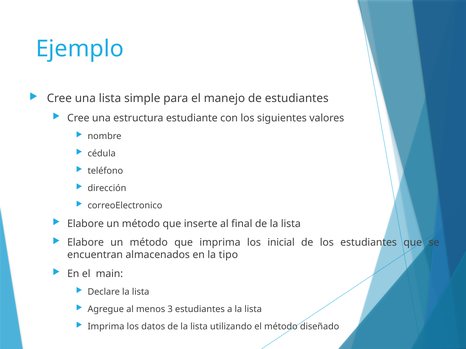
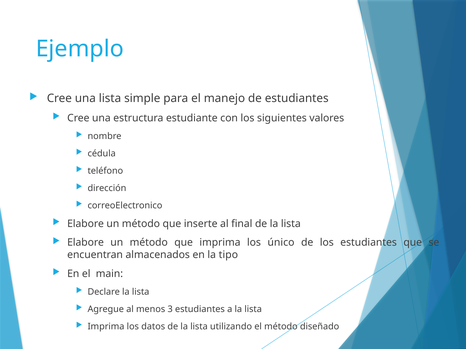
inicial: inicial -> único
